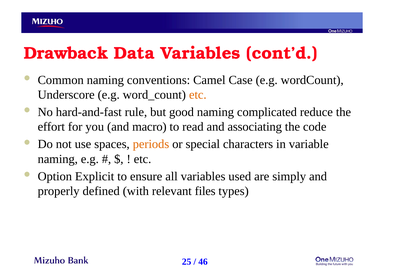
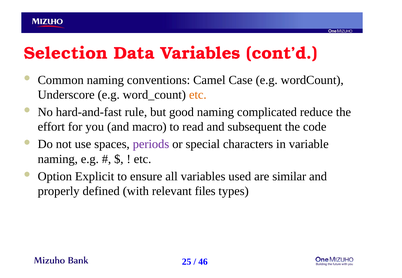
Drawback: Drawback -> Selection
associating: associating -> subsequent
periods colour: orange -> purple
simply: simply -> similar
